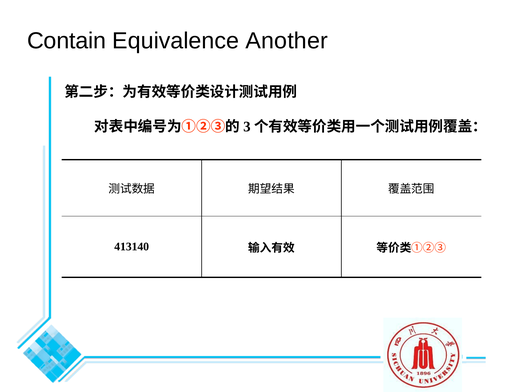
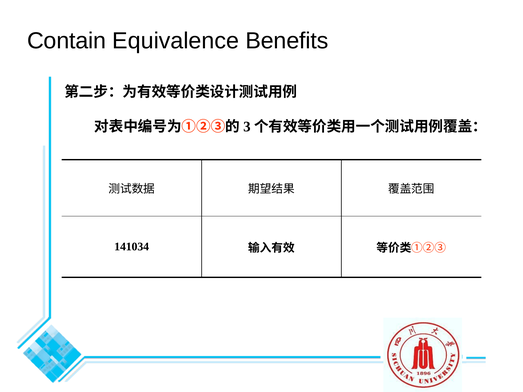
Another: Another -> Benefits
413140: 413140 -> 141034
